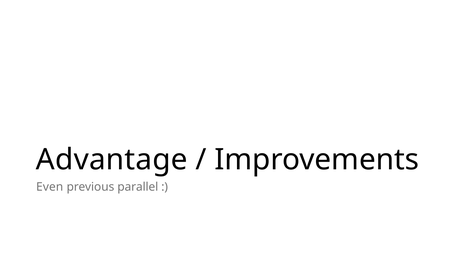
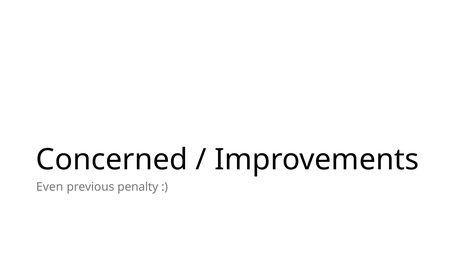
Advantage: Advantage -> Concerned
parallel: parallel -> penalty
